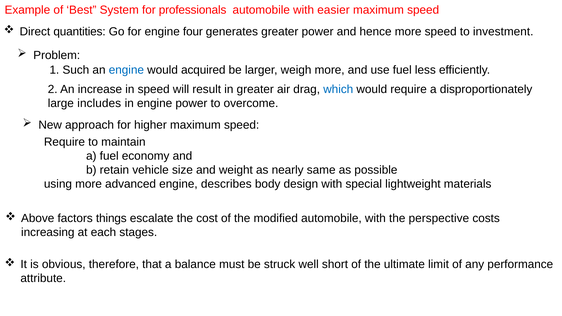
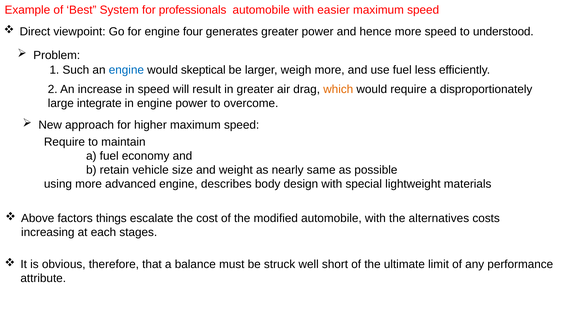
quantities: quantities -> viewpoint
investment: investment -> understood
acquired: acquired -> skeptical
which colour: blue -> orange
includes: includes -> integrate
perspective: perspective -> alternatives
